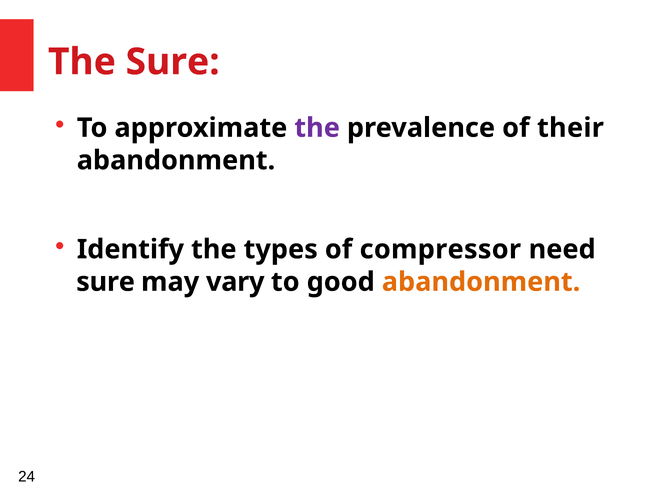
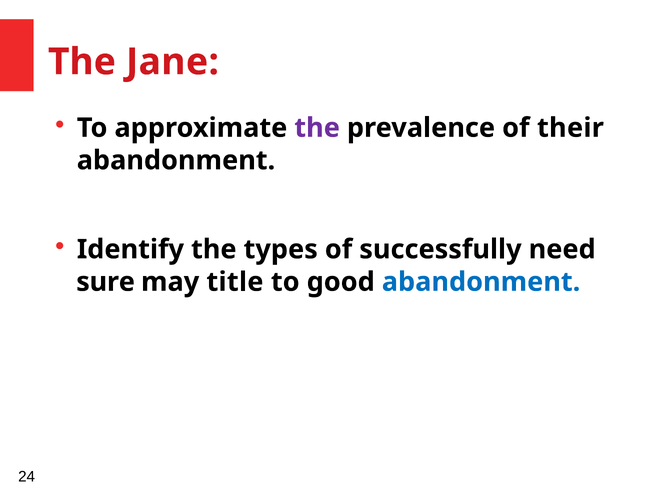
The Sure: Sure -> Jane
compressor: compressor -> successfully
vary: vary -> title
abandonment at (481, 282) colour: orange -> blue
